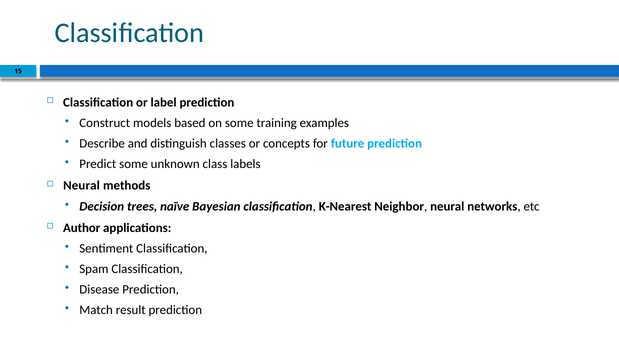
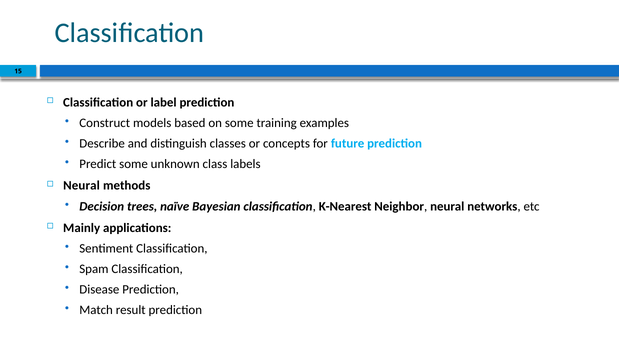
Author: Author -> Mainly
